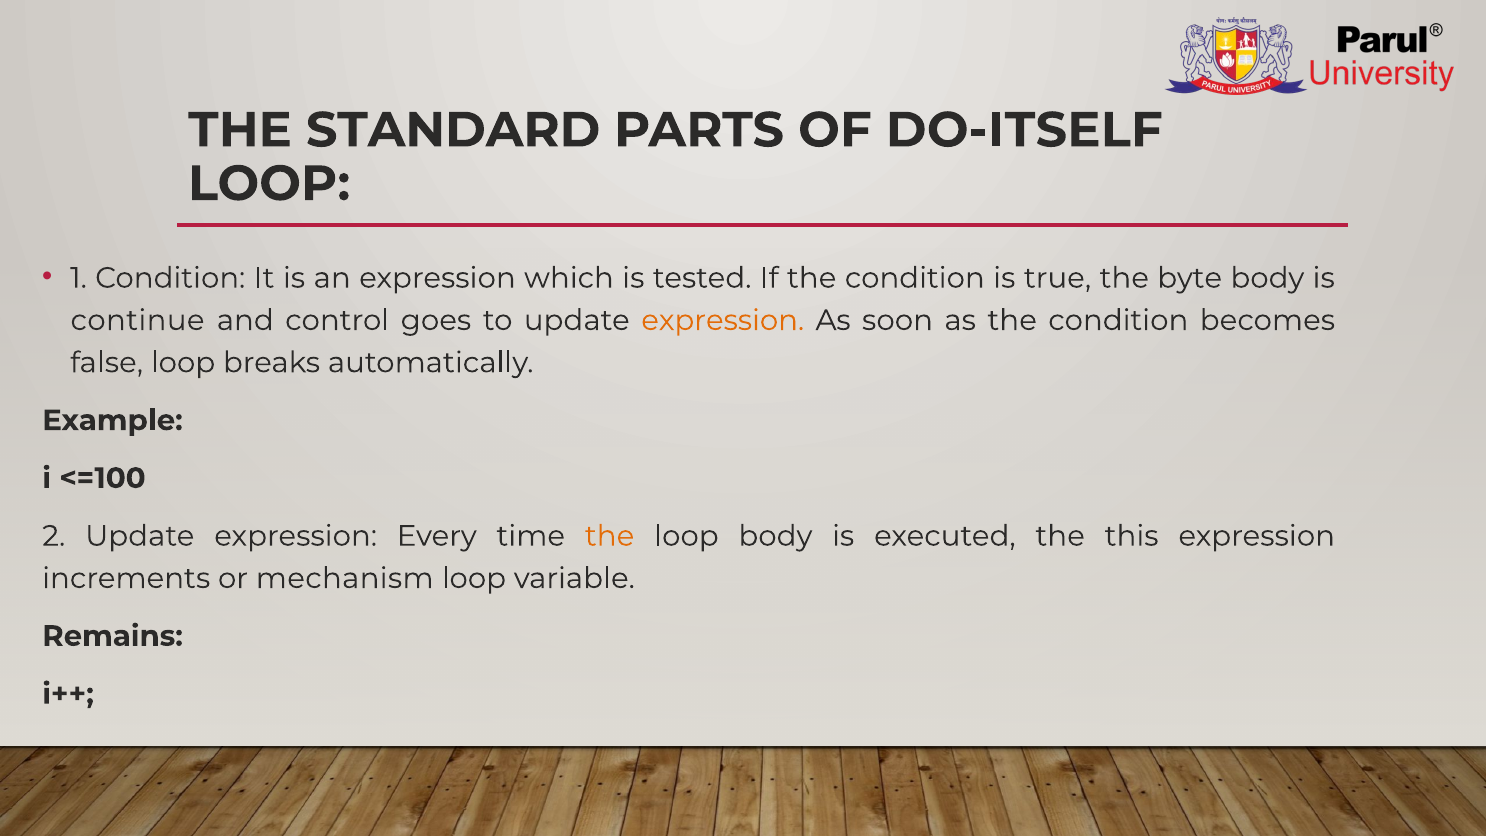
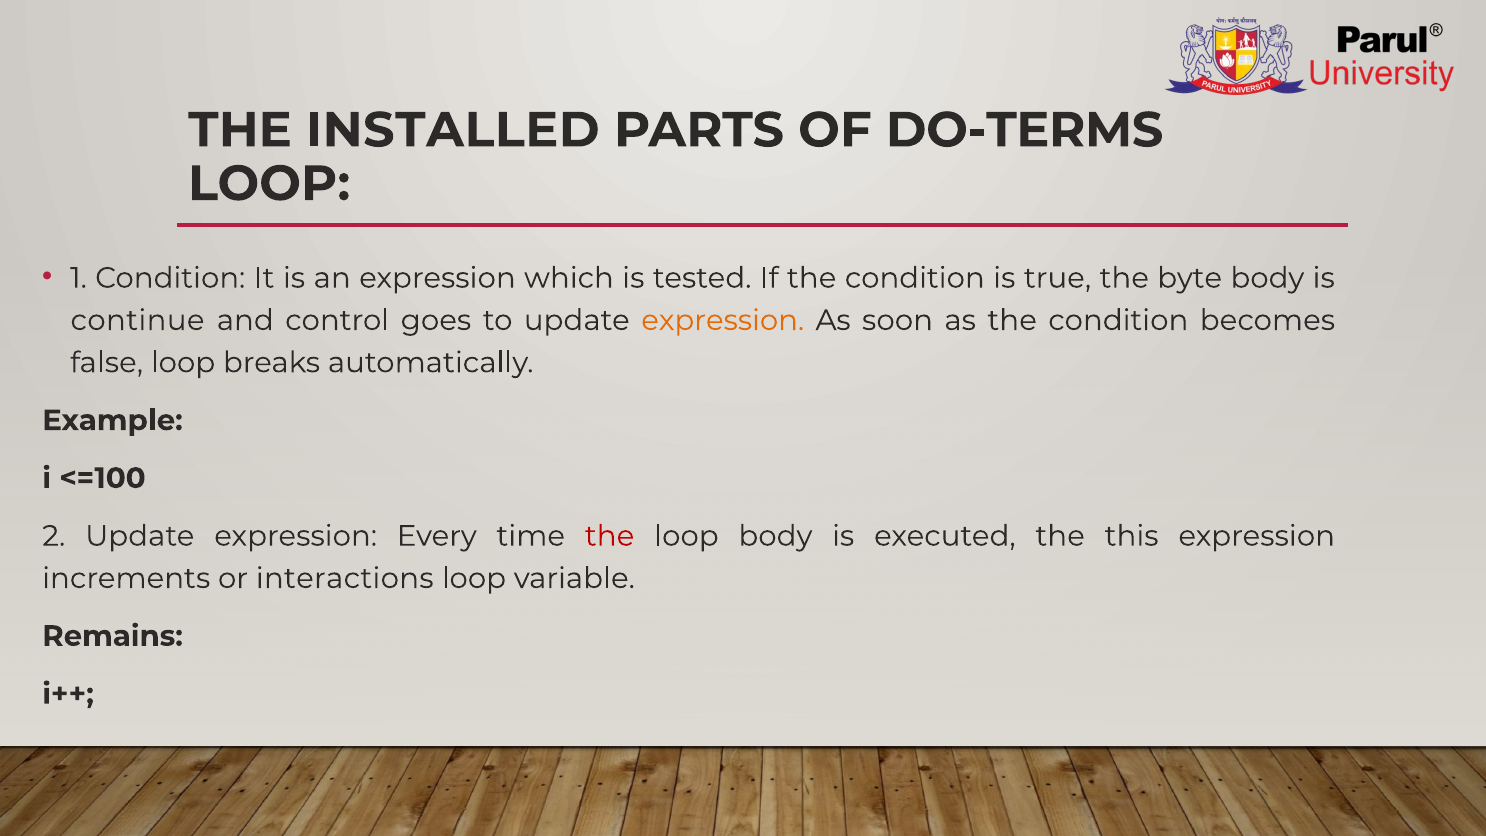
STANDARD: STANDARD -> INSTALLED
DO-ITSELF: DO-ITSELF -> DO-TERMS
the at (610, 536) colour: orange -> red
mechanism: mechanism -> interactions
